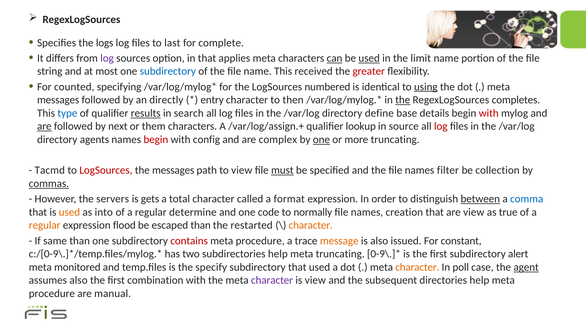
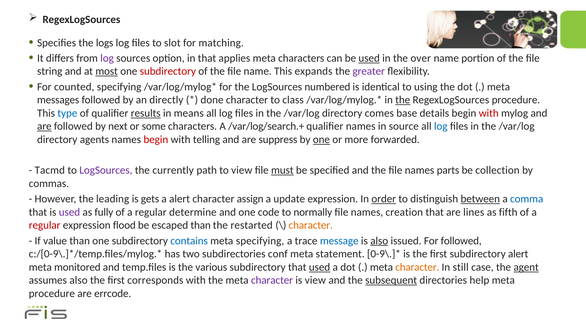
last: last -> slot
complete: complete -> matching
can underline: present -> none
limit: limit -> over
most underline: none -> present
subdirectory at (168, 71) colour: blue -> red
received: received -> expands
greater colour: red -> purple
using underline: present -> none
entry: entry -> done
then: then -> class
RegexLogSources completes: completes -> procedure
search: search -> means
define: define -> comes
them: them -> some
/var/log/assign.+: /var/log/assign.+ -> /var/log/search.+
qualifier lookup: lookup -> names
log at (441, 126) colour: red -> blue
config: config -> telling
complex: complex -> suppress
more truncating: truncating -> forwarded
LogSources at (106, 170) colour: red -> purple
the messages: messages -> currently
filter: filter -> parts
commas underline: present -> none
servers: servers -> leading
a total: total -> alert
called: called -> assign
format: format -> update
order underline: none -> present
used at (69, 212) colour: orange -> purple
into: into -> fully
are view: view -> lines
true: true -> fifth
regular at (45, 225) colour: orange -> red
same: same -> value
contains colour: red -> blue
procedure at (260, 240): procedure -> specifying
message colour: orange -> blue
also at (379, 240) underline: none -> present
For constant: constant -> followed
subdirectories help: help -> conf
meta truncating: truncating -> statement
specify: specify -> various
used at (320, 267) underline: none -> present
poll: poll -> still
combination: combination -> corresponds
subsequent underline: none -> present
manual: manual -> errcode
